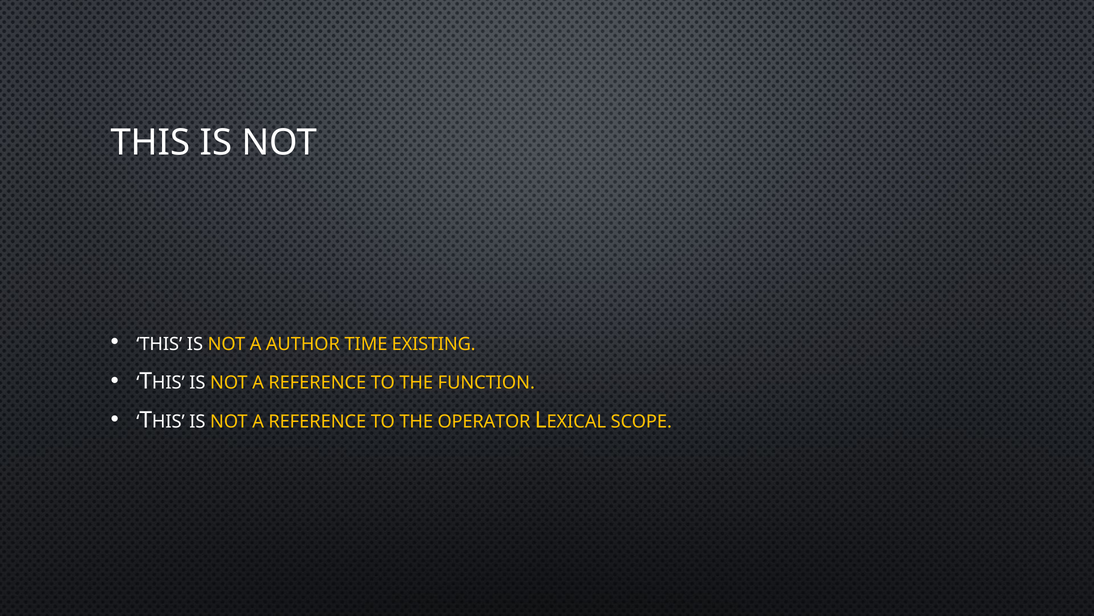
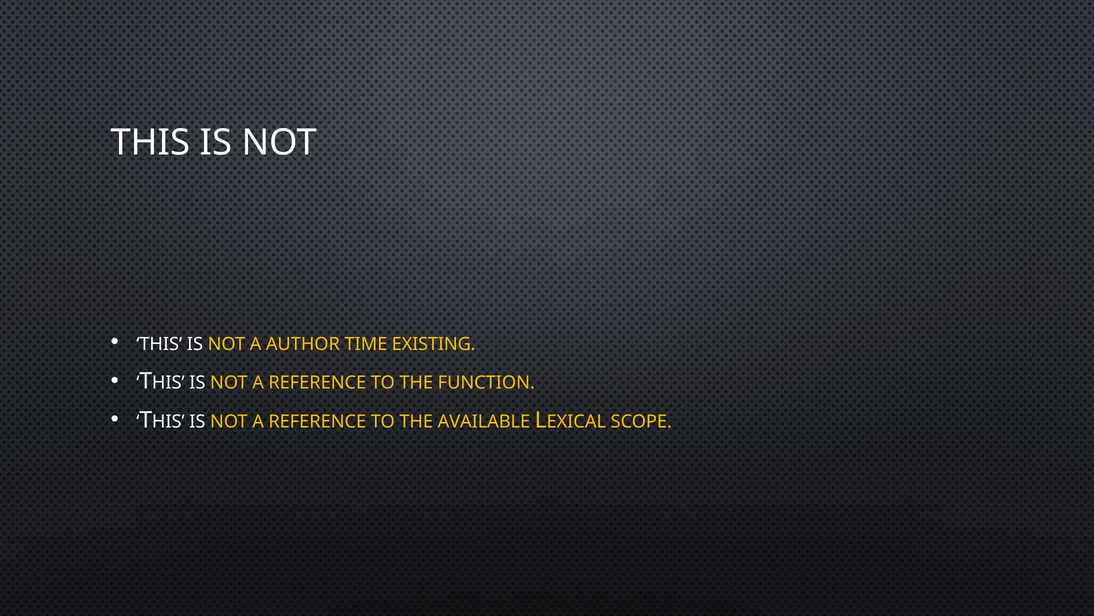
OPERATOR: OPERATOR -> AVAILABLE
